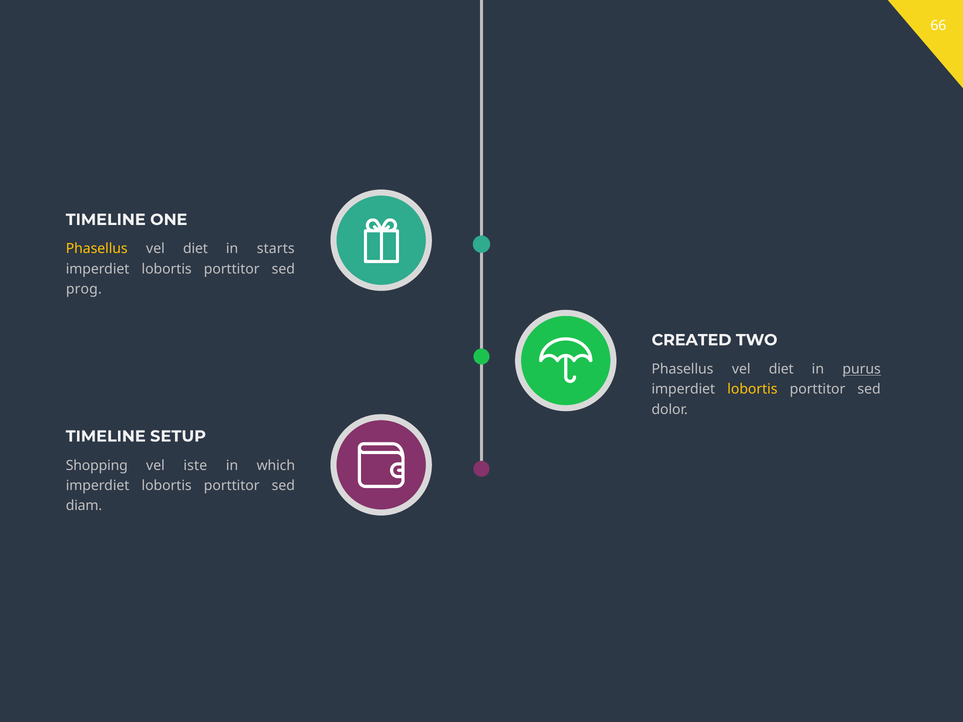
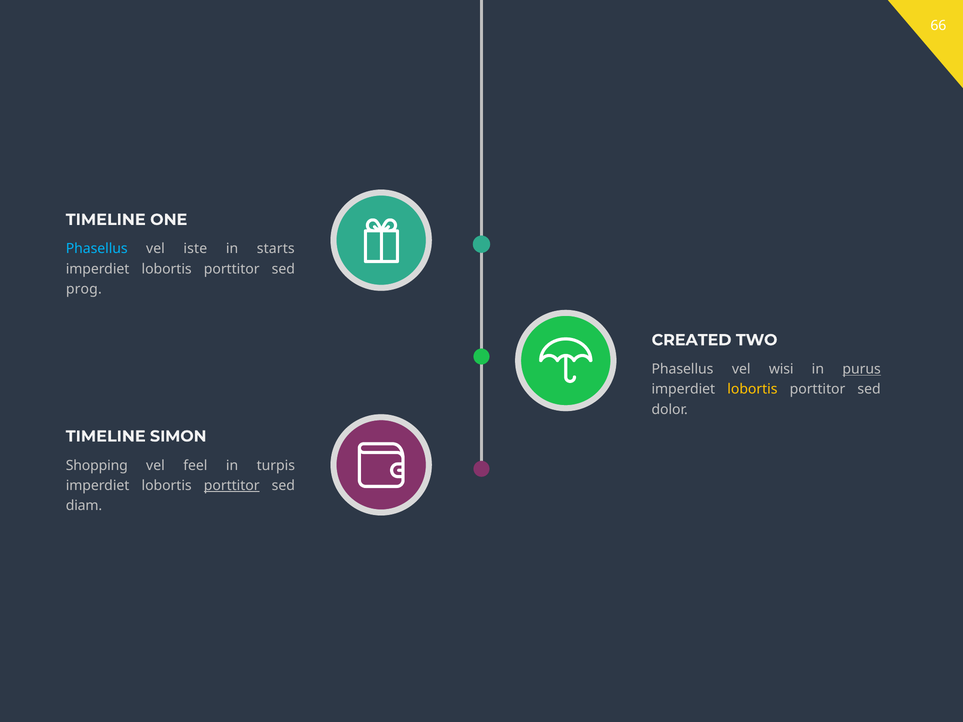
Phasellus at (97, 249) colour: yellow -> light blue
diet at (195, 249): diet -> iste
diet at (781, 369): diet -> wisi
SETUP: SETUP -> SIMON
iste: iste -> feel
which: which -> turpis
porttitor at (232, 486) underline: none -> present
